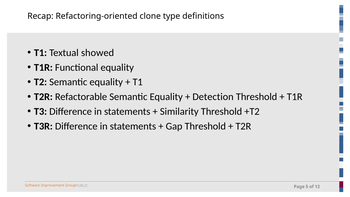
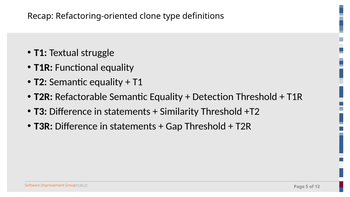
showed: showed -> struggle
